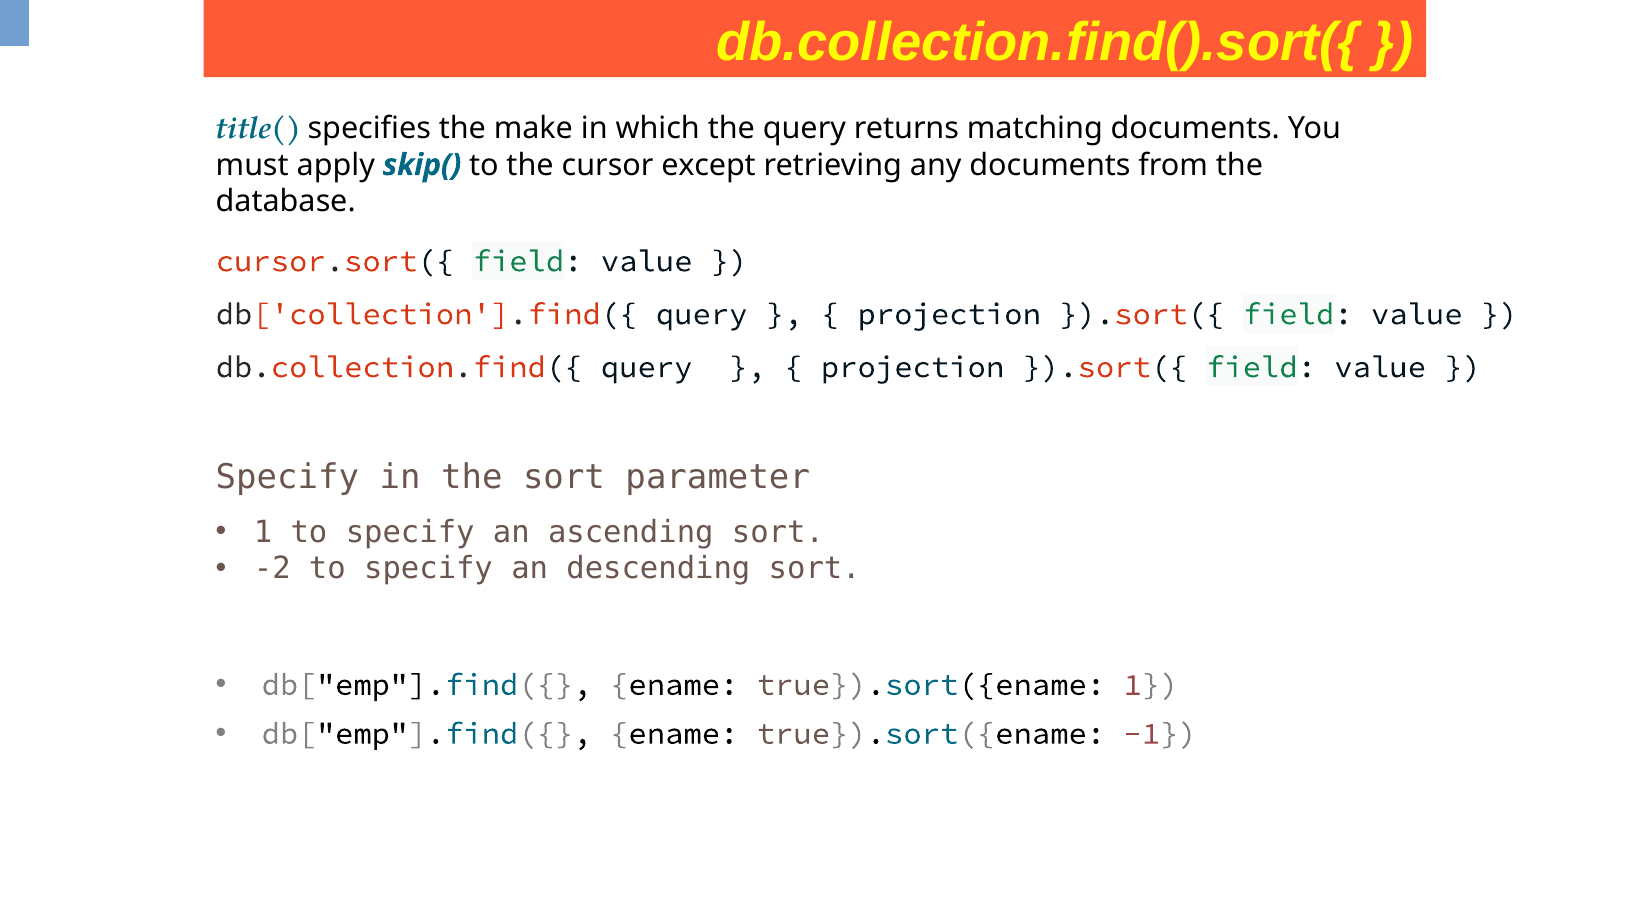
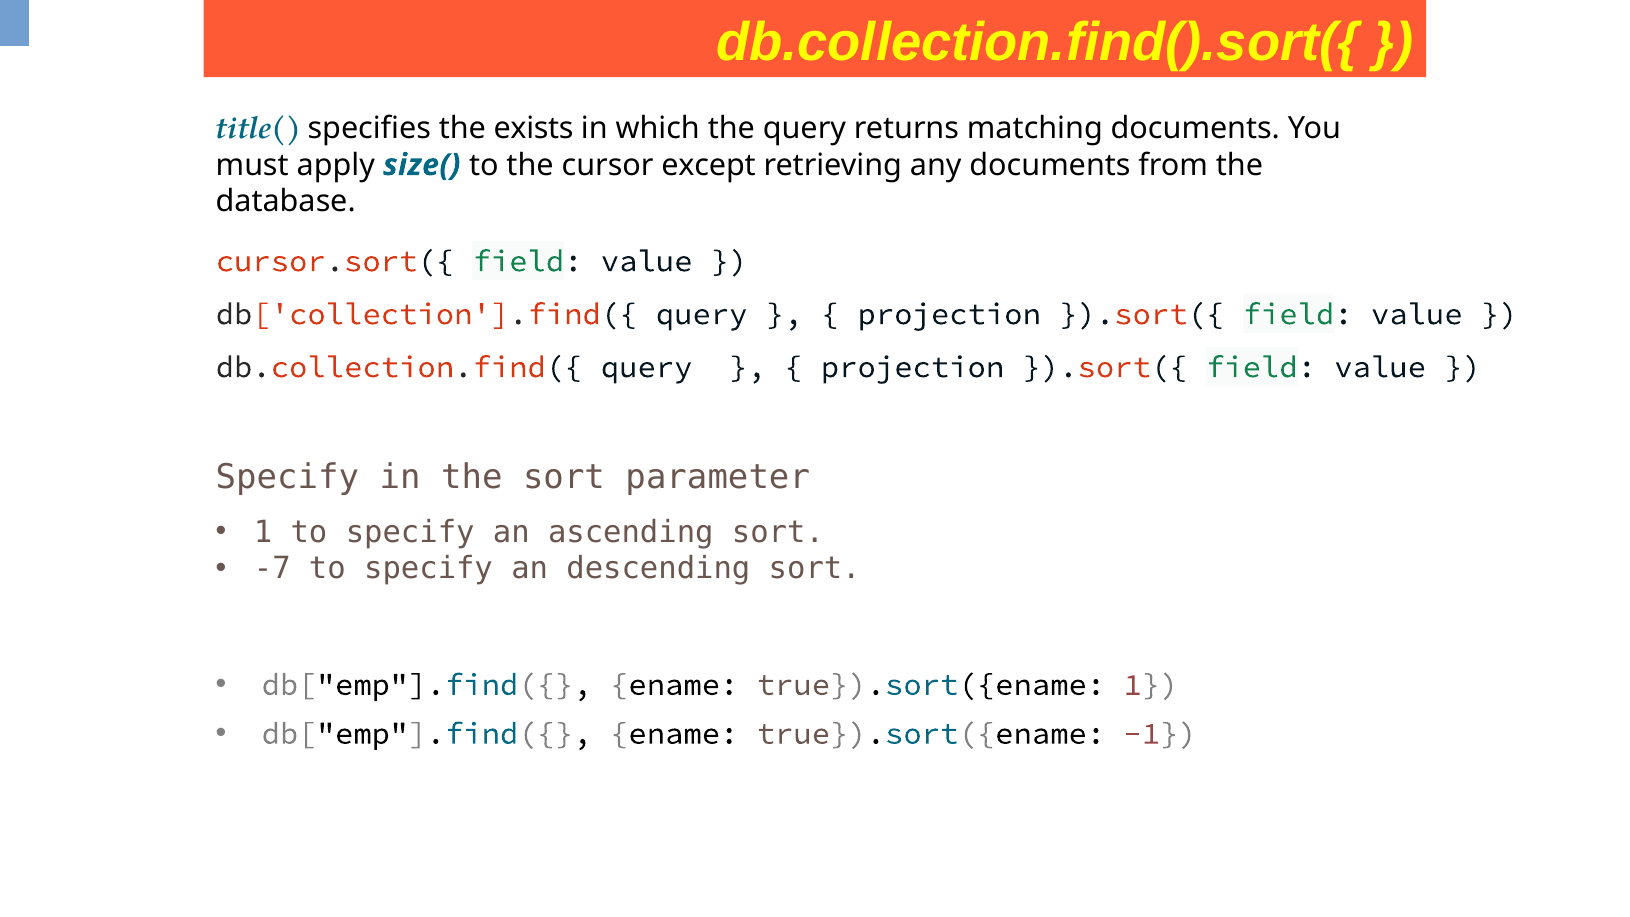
make: make -> exists
skip(: skip( -> size(
-2: -2 -> -7
